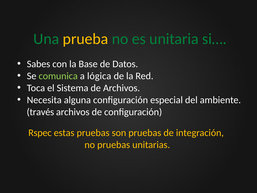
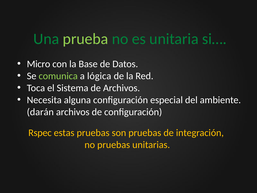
prueba colour: yellow -> light green
Sabes: Sabes -> Micro
través: través -> darán
